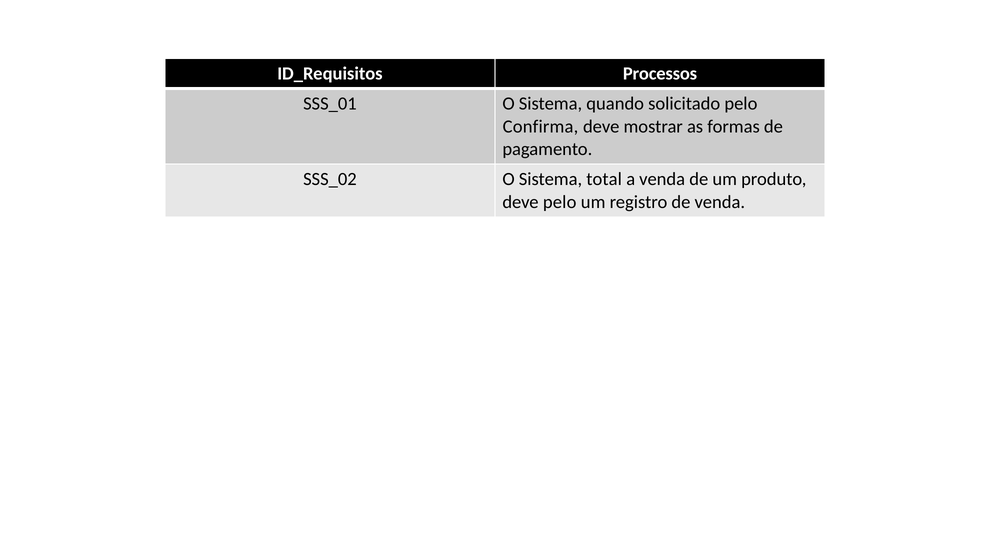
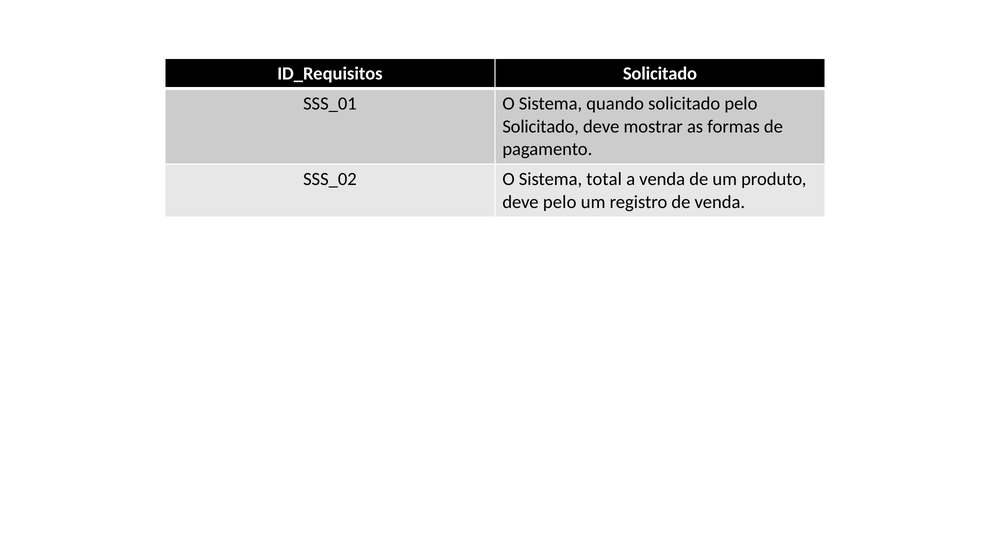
Processos at (660, 74): Processos -> Solicitado
Confirma at (541, 126): Confirma -> Solicitado
